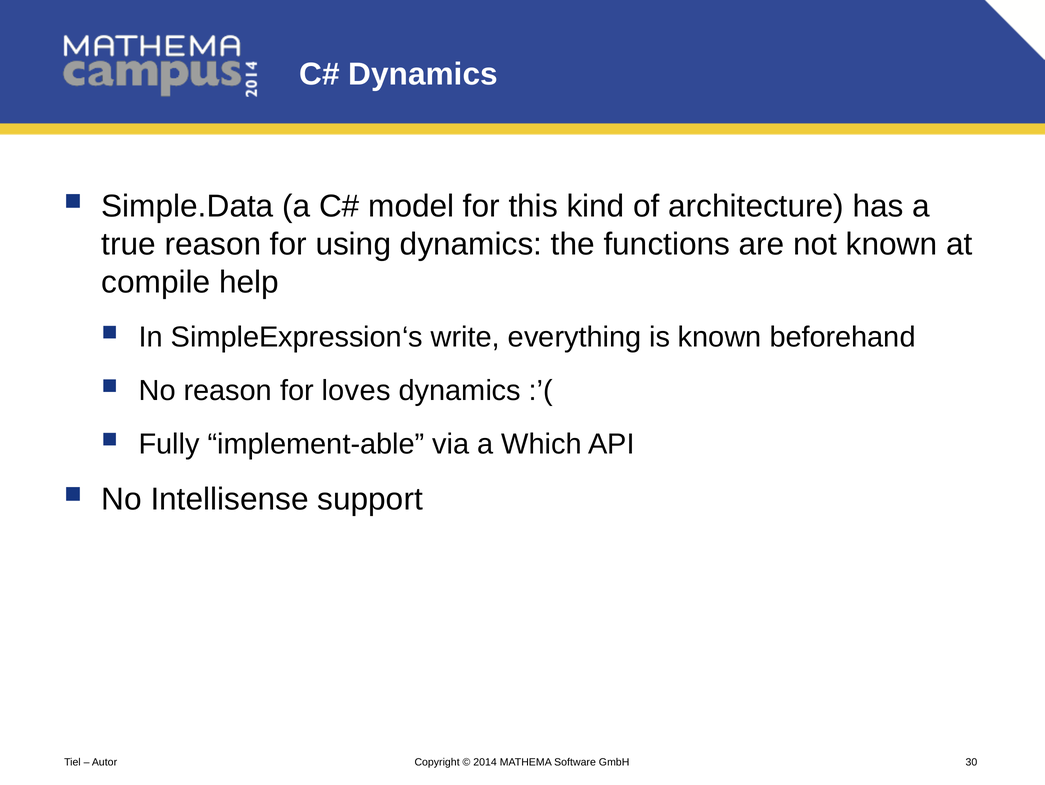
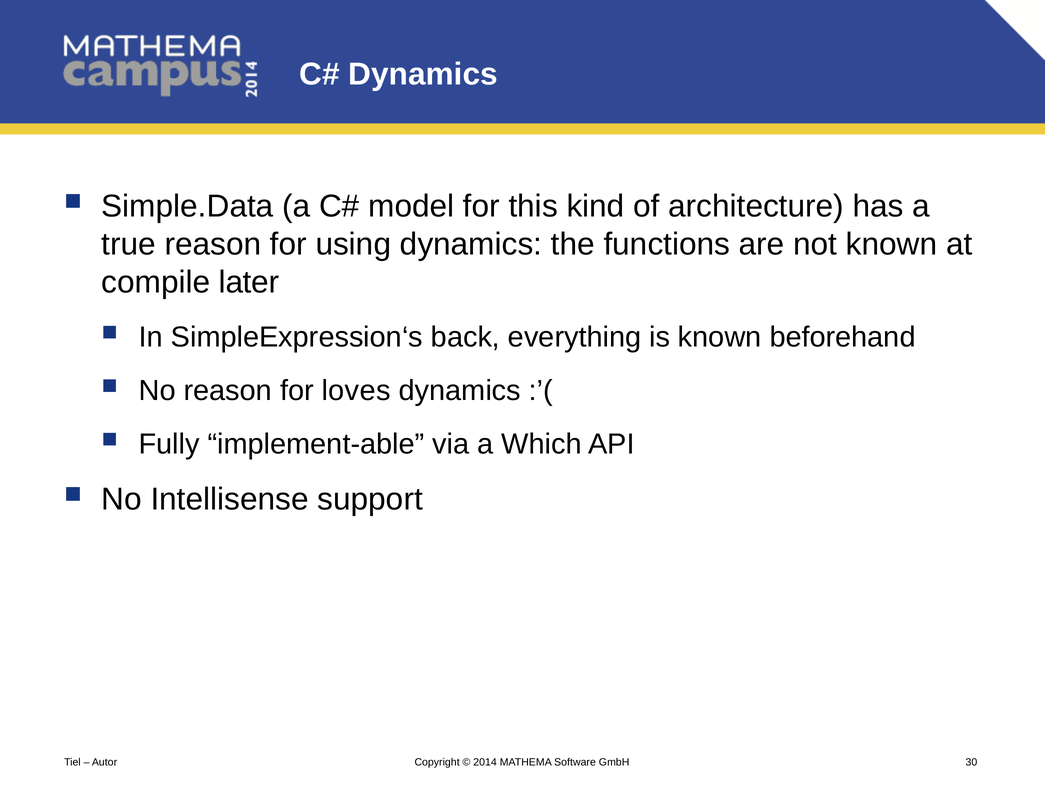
help: help -> later
write: write -> back
